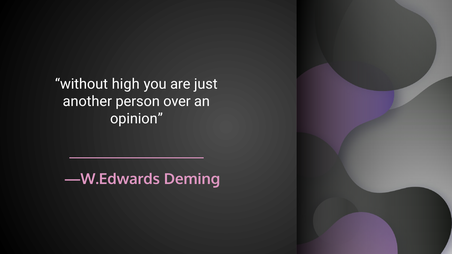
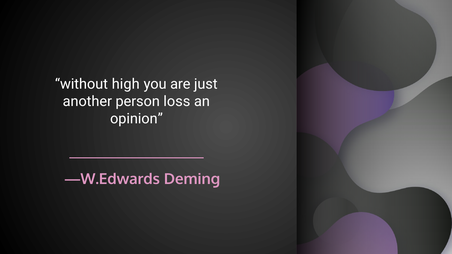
over: over -> loss
